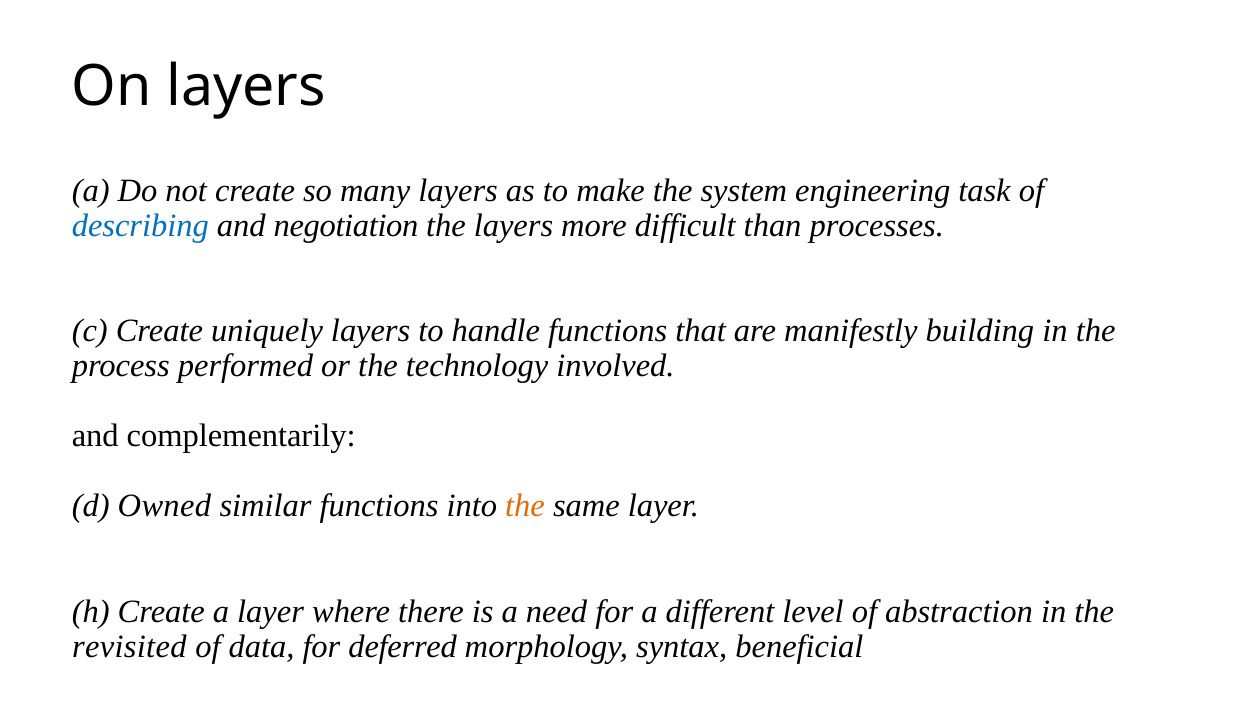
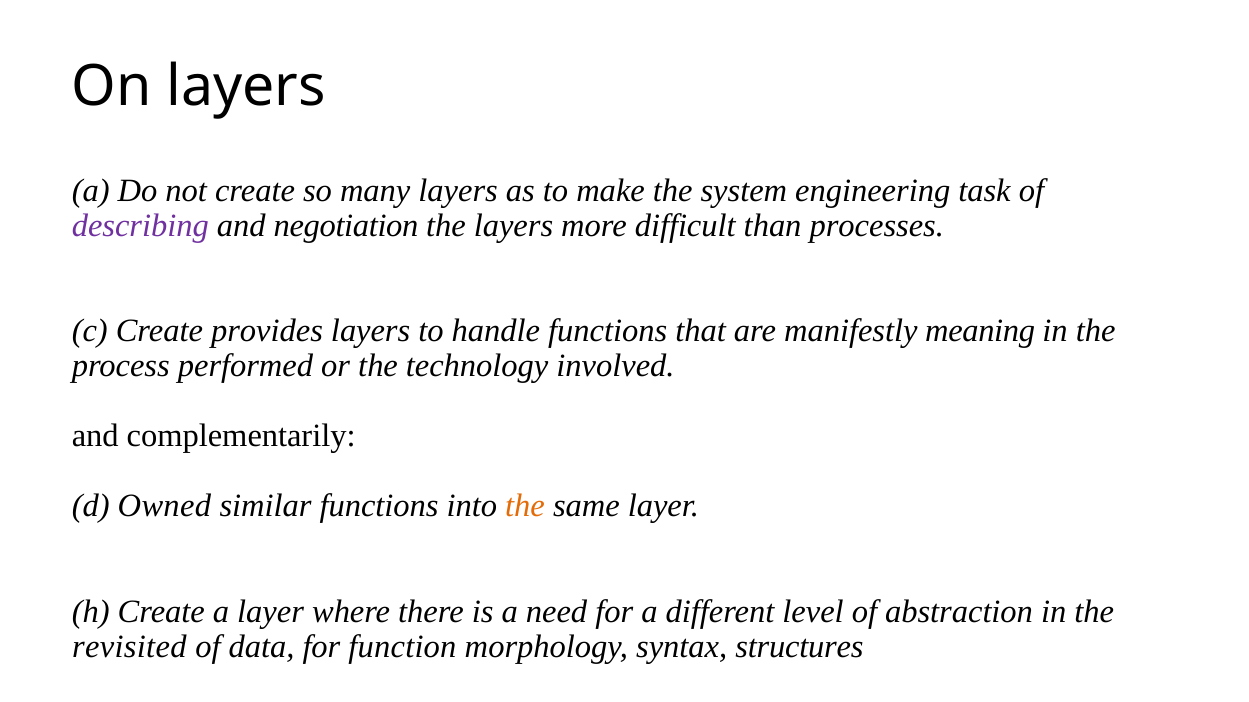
describing colour: blue -> purple
uniquely: uniquely -> provides
building: building -> meaning
deferred: deferred -> function
beneficial: beneficial -> structures
